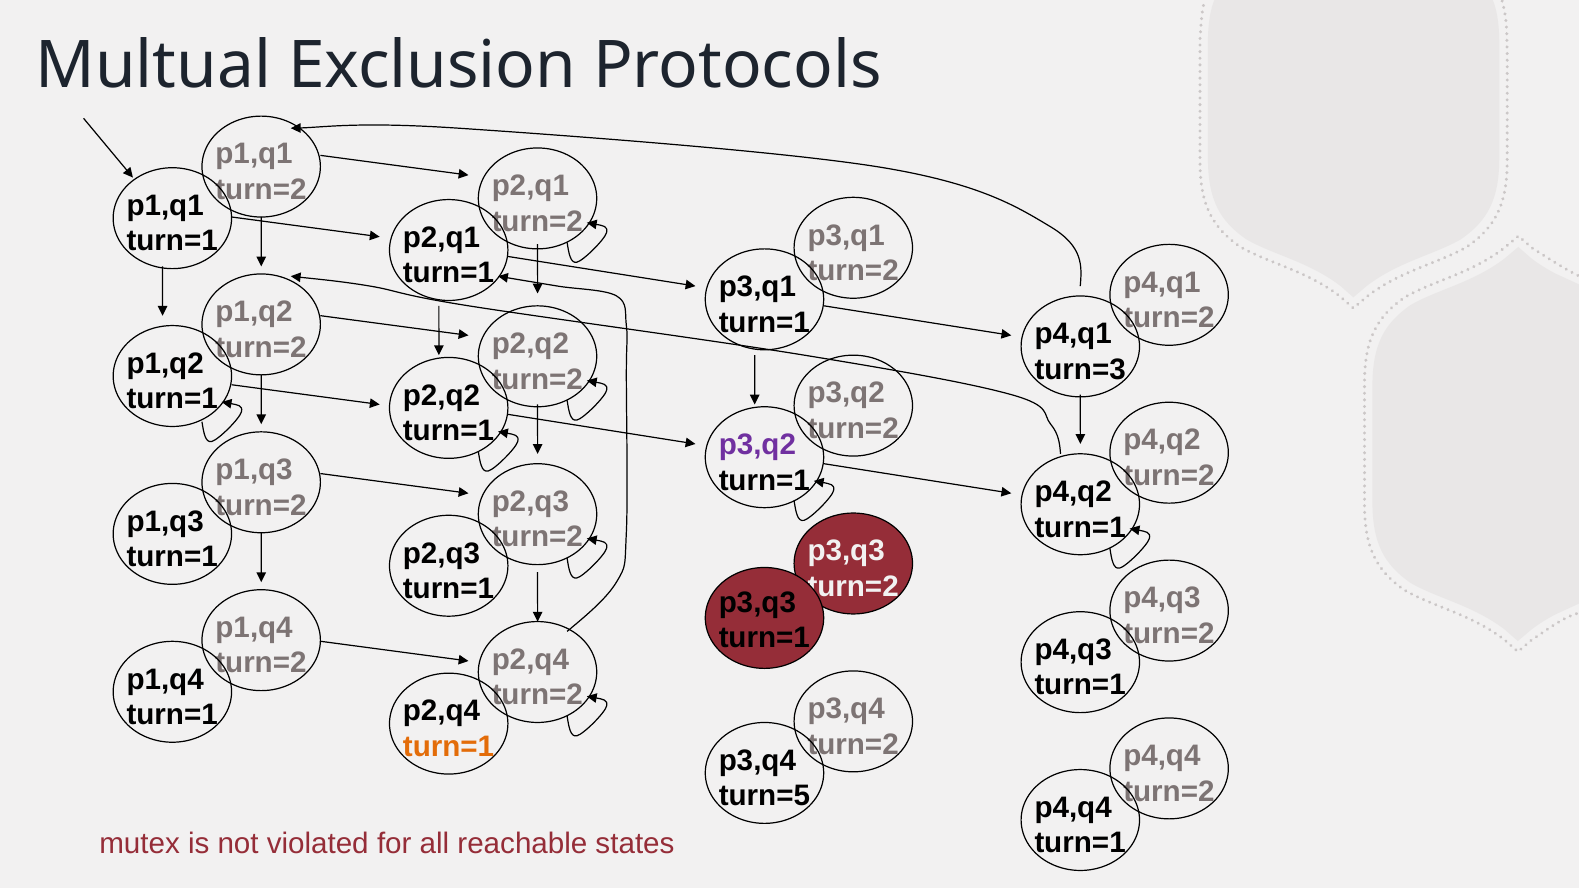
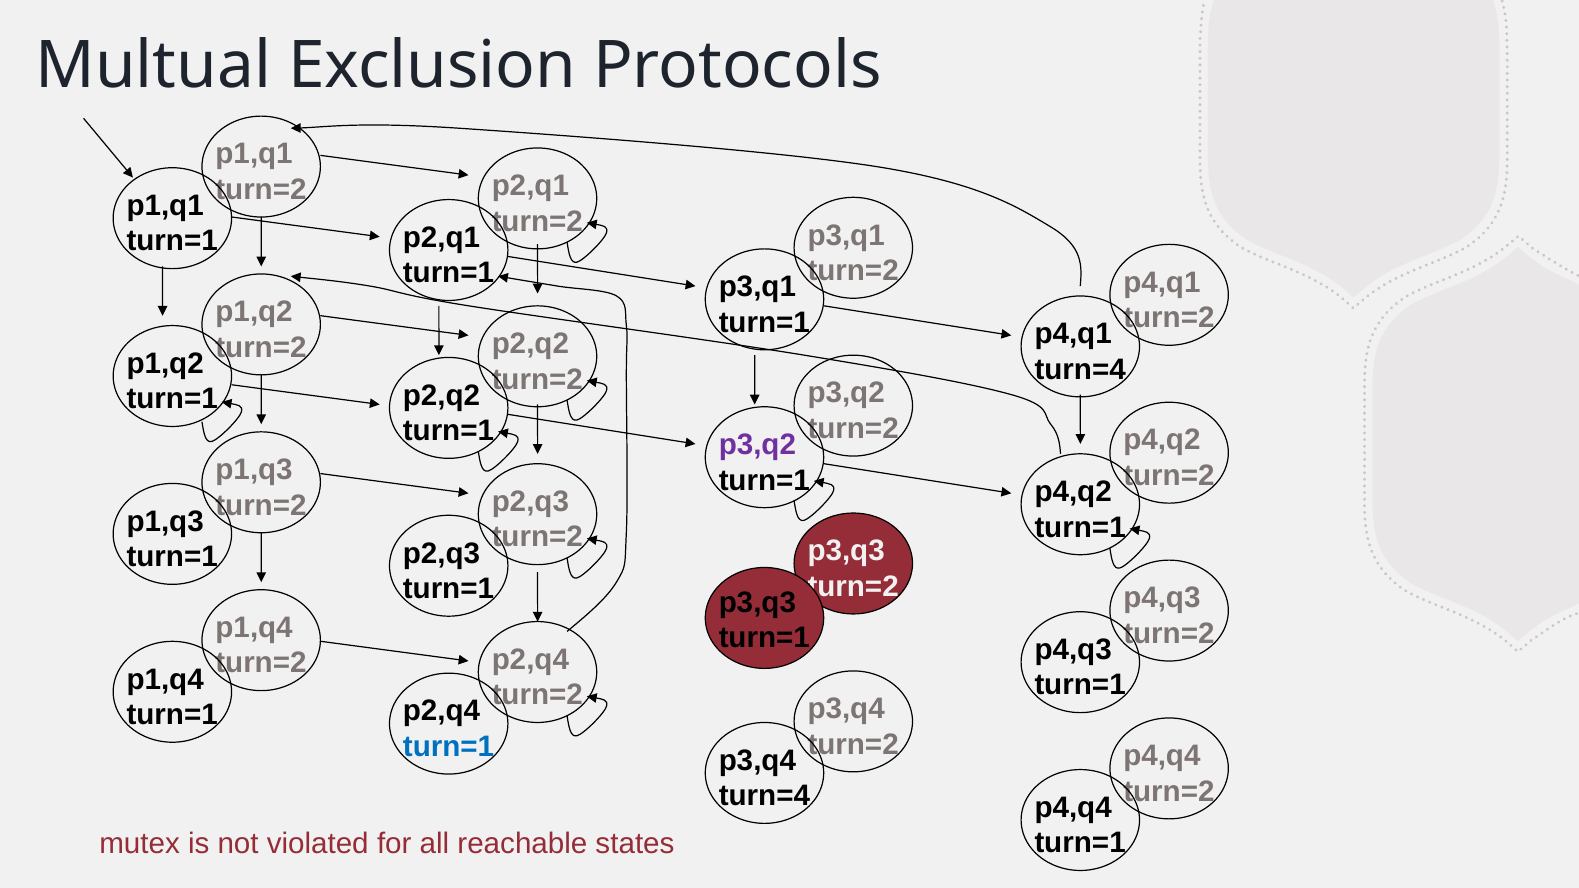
turn=3 at (1080, 370): turn=3 -> turn=4
turn=1 at (449, 747) colour: orange -> blue
turn=5 at (764, 796): turn=5 -> turn=4
